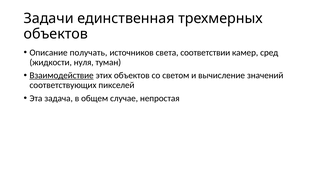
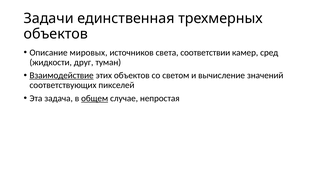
получать: получать -> мировых
нуля: нуля -> друг
общем underline: none -> present
